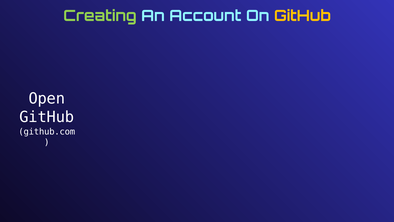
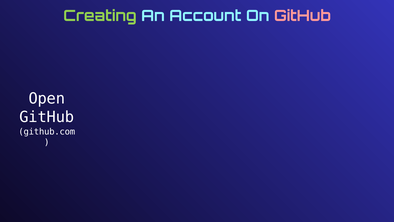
GitHub at (302, 16) colour: yellow -> pink
